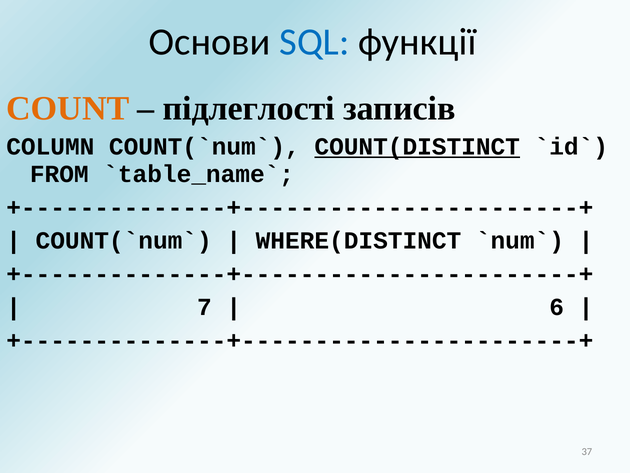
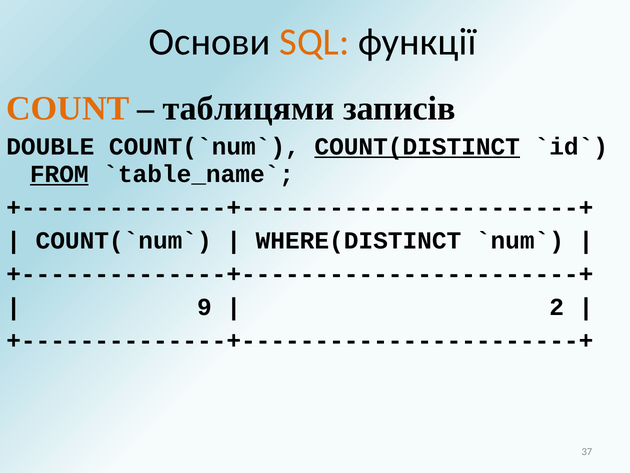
SQL colour: blue -> orange
підлеглості: підлеглості -> таблицями
COLUMN: COLUMN -> DOUBLE
FROM underline: none -> present
7: 7 -> 9
6: 6 -> 2
